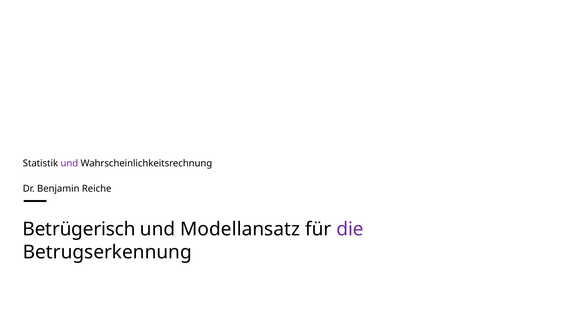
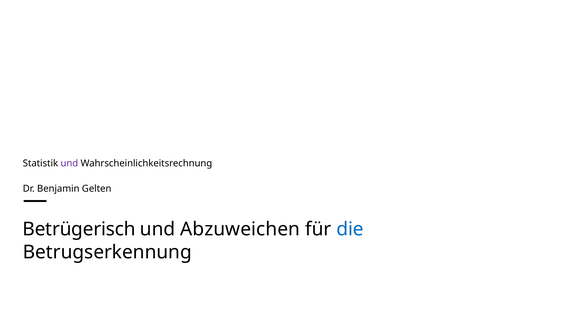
Reiche: Reiche -> Gelten
Modellansatz: Modellansatz -> Abzuweichen
die colour: purple -> blue
